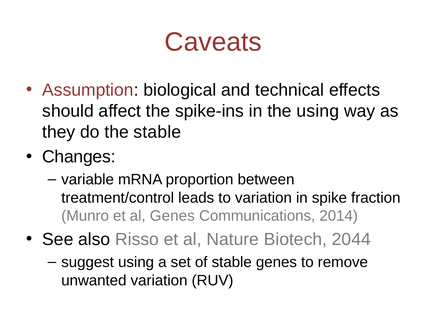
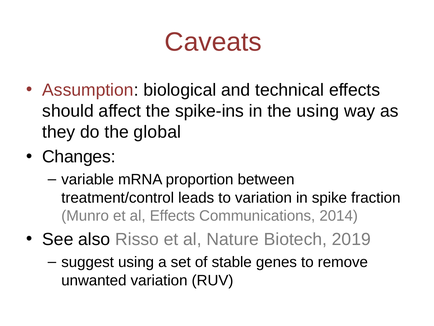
the stable: stable -> global
al Genes: Genes -> Effects
2044: 2044 -> 2019
